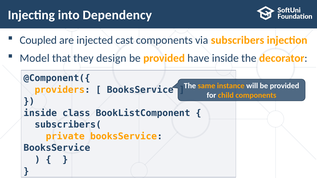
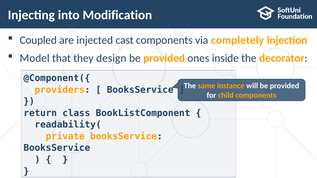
Dependency: Dependency -> Modification
subscribers: subscribers -> completely
have: have -> ones
inside at (40, 113): inside -> return
subscribers(: subscribers( -> readability(
